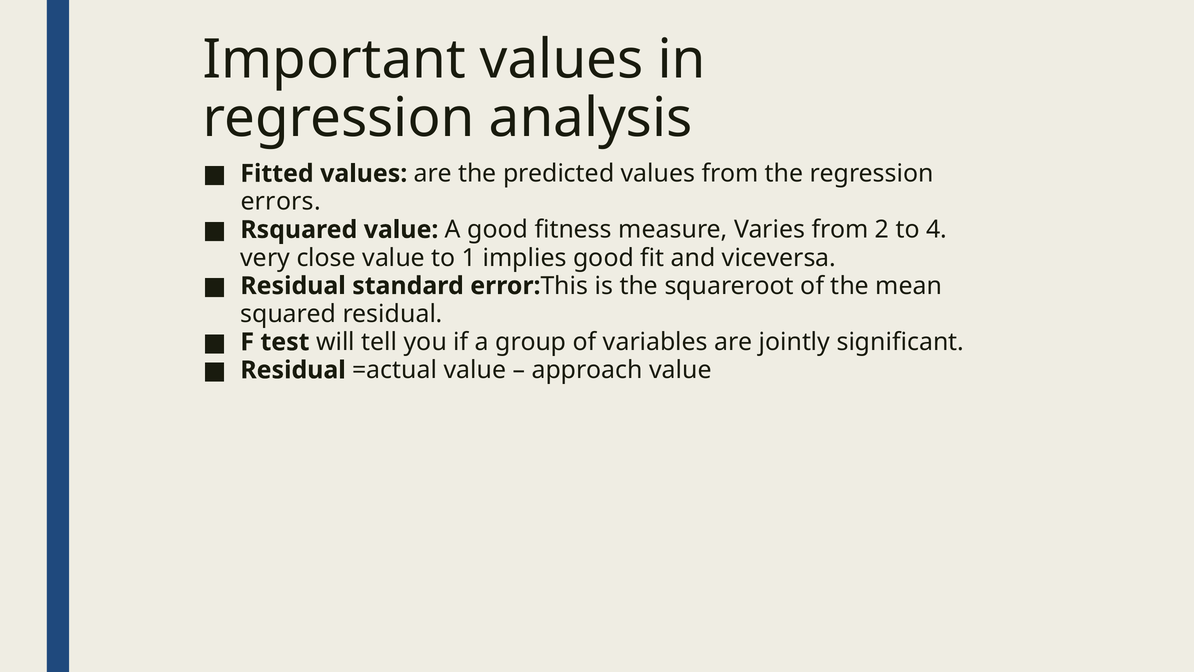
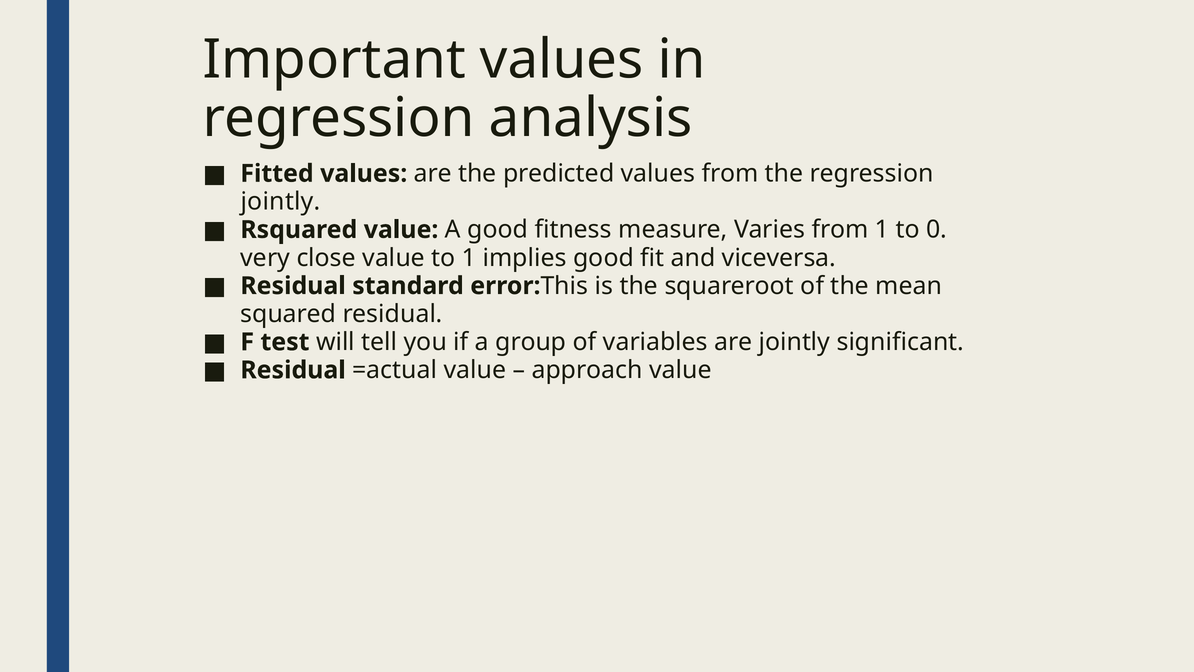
errors at (281, 202): errors -> jointly
from 2: 2 -> 1
4: 4 -> 0
